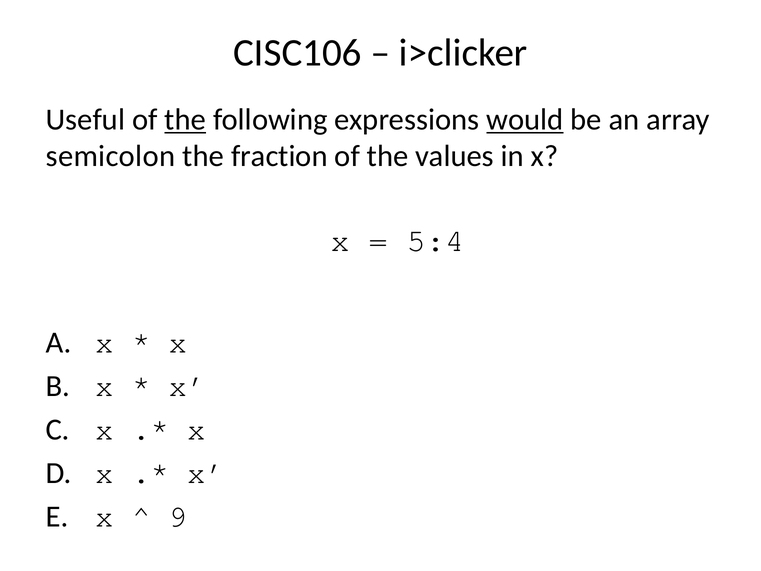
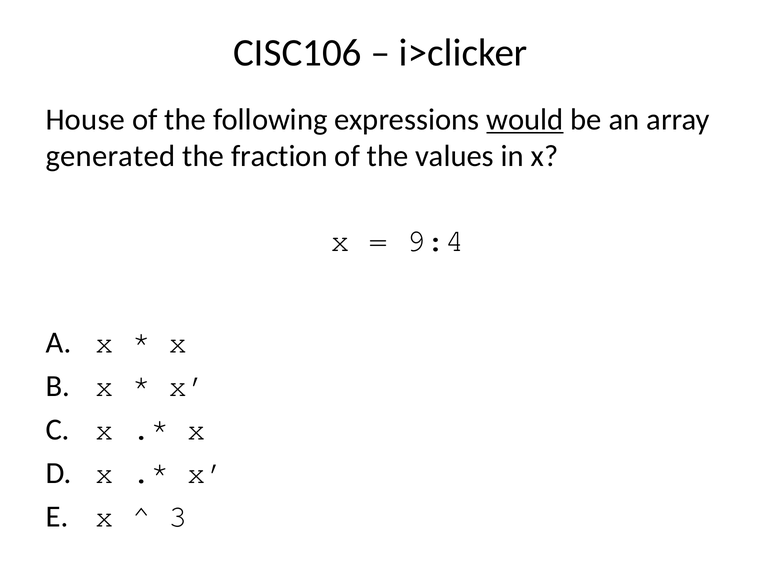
Useful: Useful -> House
the at (185, 119) underline: present -> none
semicolon: semicolon -> generated
5:4: 5:4 -> 9:4
9: 9 -> 3
